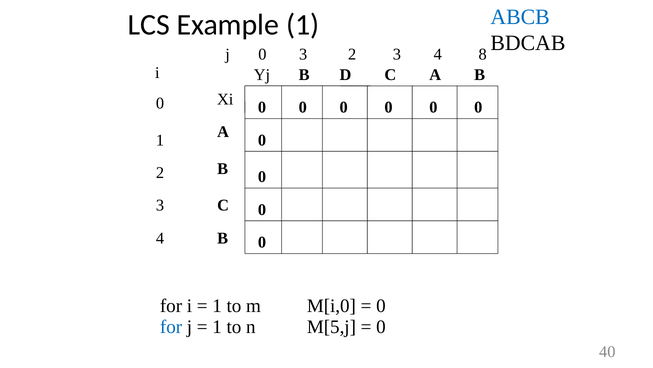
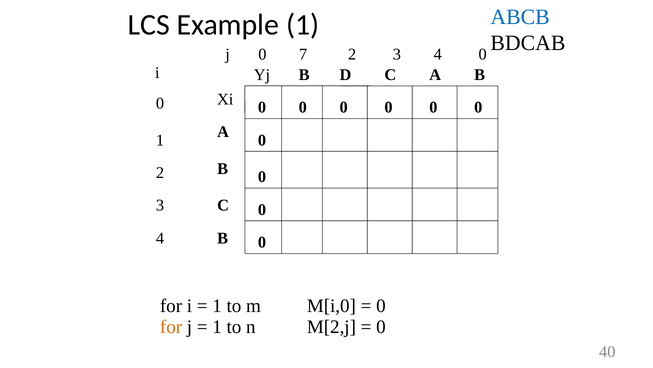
0 3: 3 -> 7
4 8: 8 -> 0
for at (171, 326) colour: blue -> orange
M[5,j: M[5,j -> M[2,j
